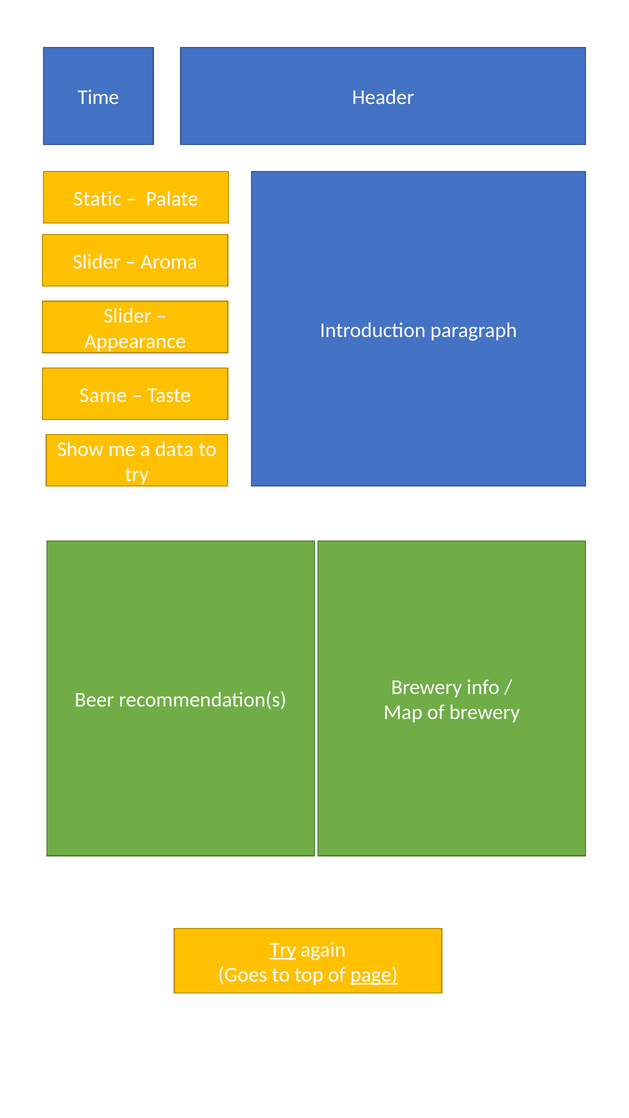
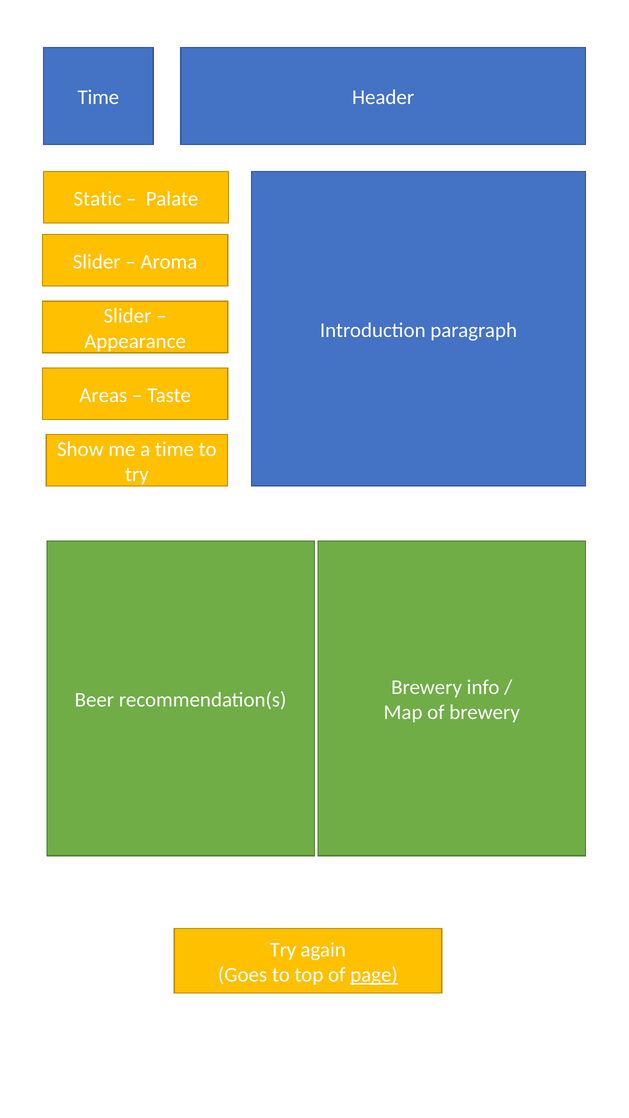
Same: Same -> Areas
a data: data -> time
Try at (283, 950) underline: present -> none
